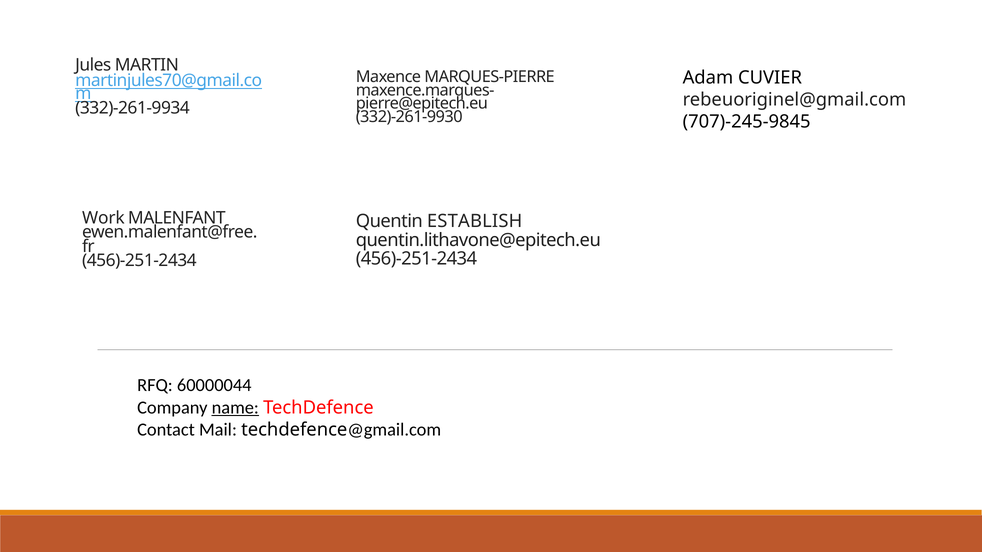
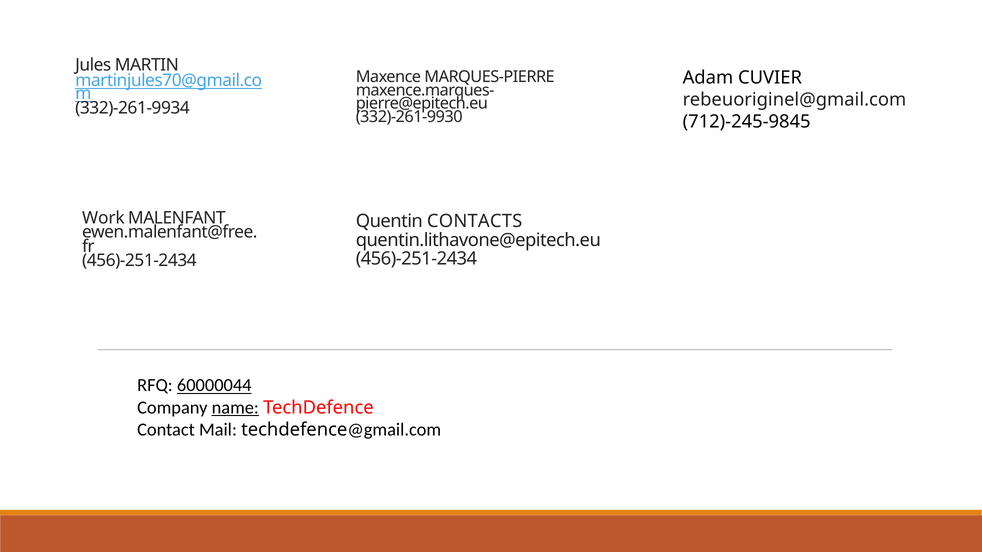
707)-245-9845: 707)-245-9845 -> 712)-245-9845
ESTABLISH: ESTABLISH -> CONTACTS
60000044 underline: none -> present
